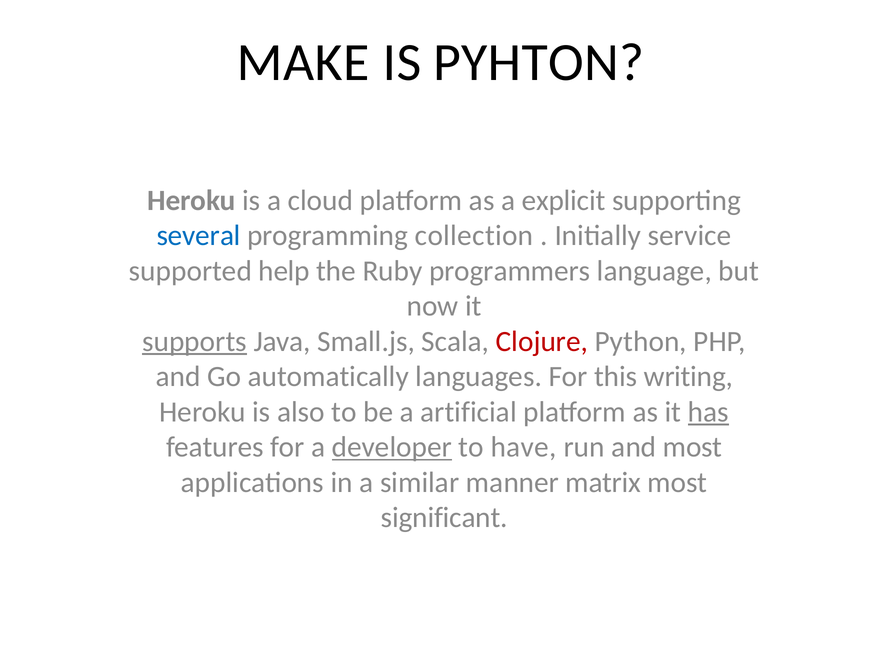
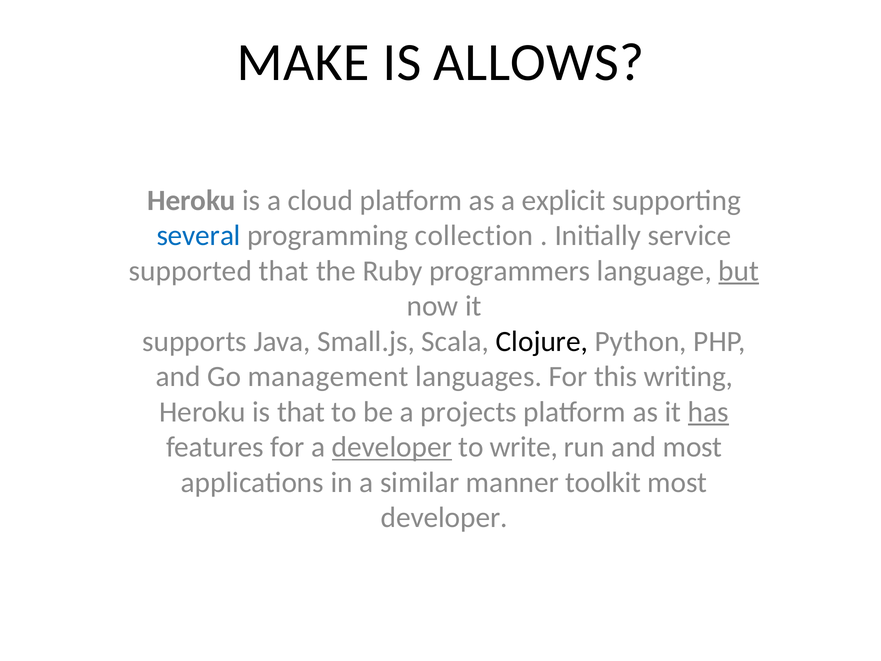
PYHTON: PYHTON -> ALLOWS
supported help: help -> that
but underline: none -> present
supports underline: present -> none
Clojure colour: red -> black
automatically: automatically -> management
is also: also -> that
artificial: artificial -> projects
have: have -> write
matrix: matrix -> toolkit
significant at (444, 517): significant -> developer
